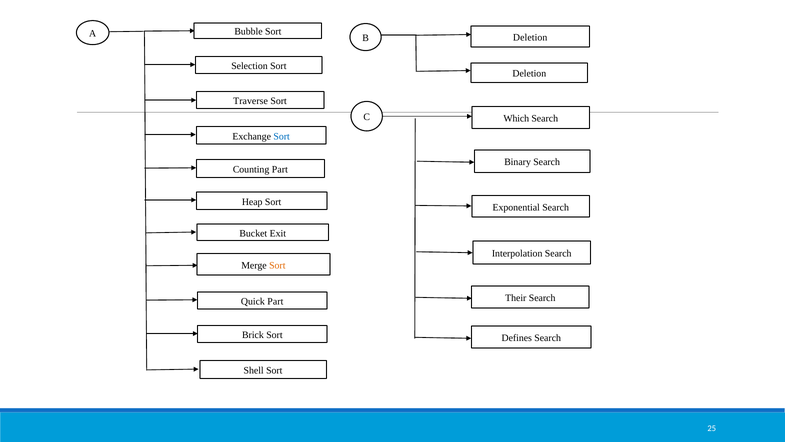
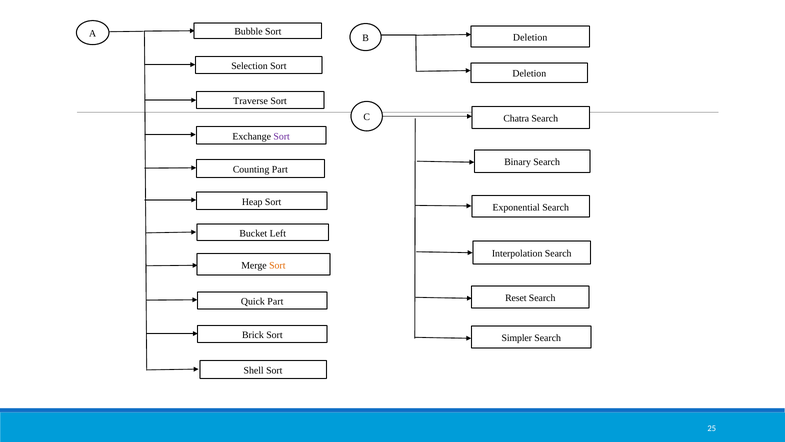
Which: Which -> Chatra
Sort at (282, 136) colour: blue -> purple
Exit: Exit -> Left
Their: Their -> Reset
Defines: Defines -> Simpler
